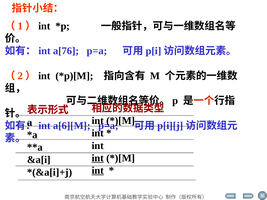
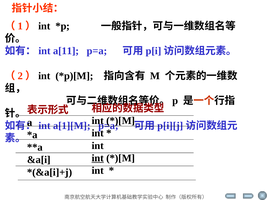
a[76: a[76 -> a[11
a[6][M: a[6][M -> a[1][M
int at (98, 171) underline: present -> none
